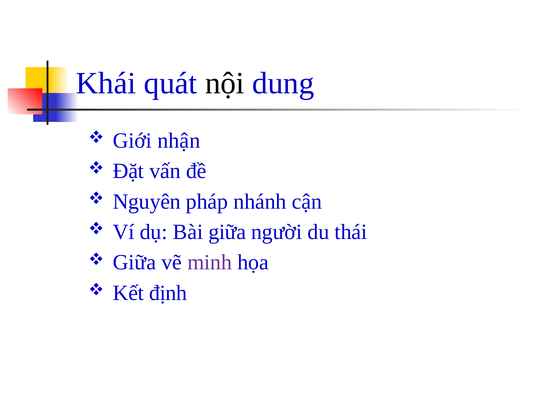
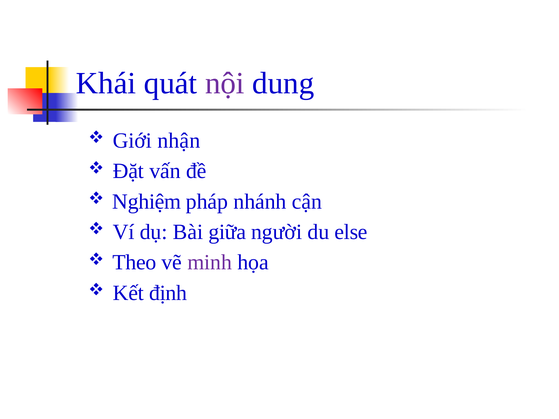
nội colour: black -> purple
Nguyên: Nguyên -> Nghiệm
thái: thái -> else
Giữa at (134, 263): Giữa -> Theo
